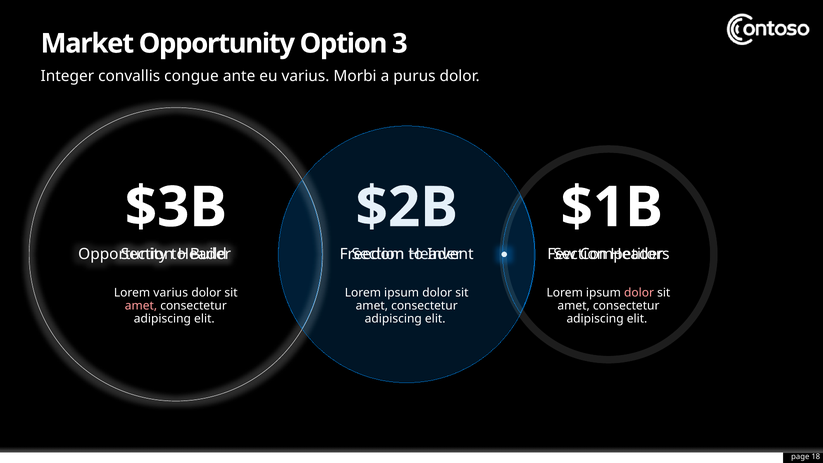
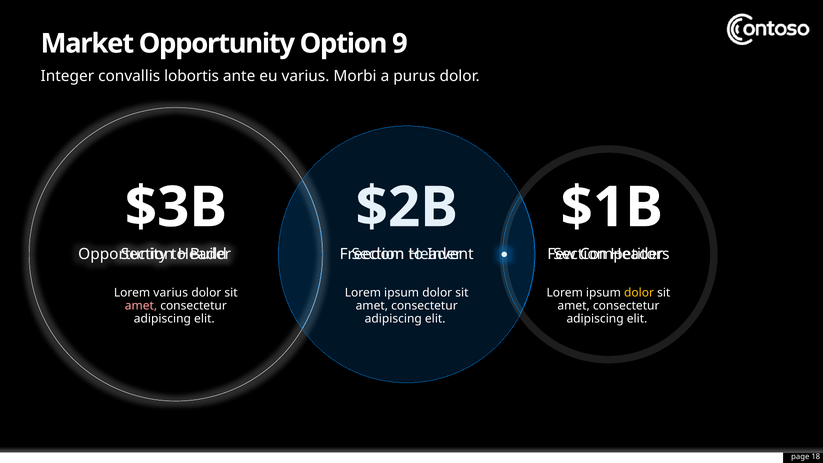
3: 3 -> 9
congue: congue -> lobortis
dolor at (639, 293) colour: pink -> yellow
